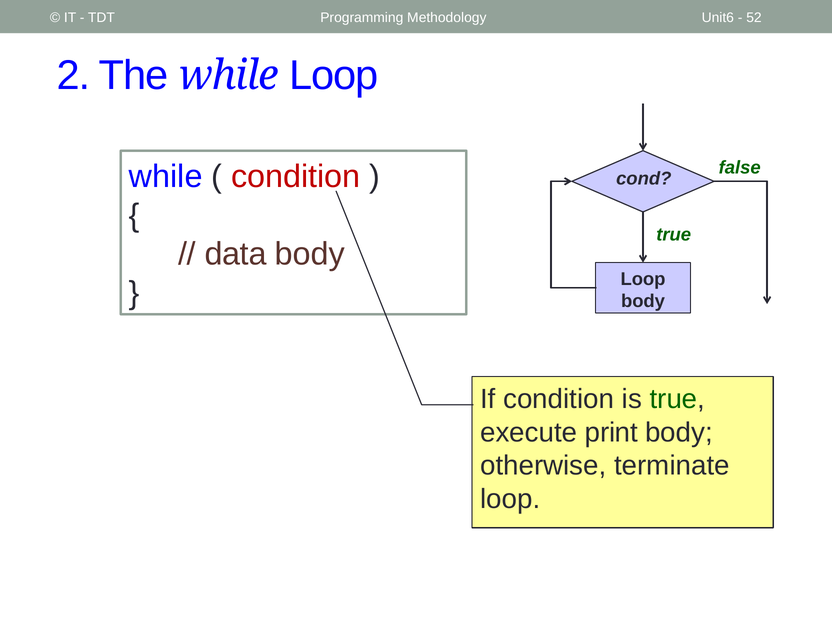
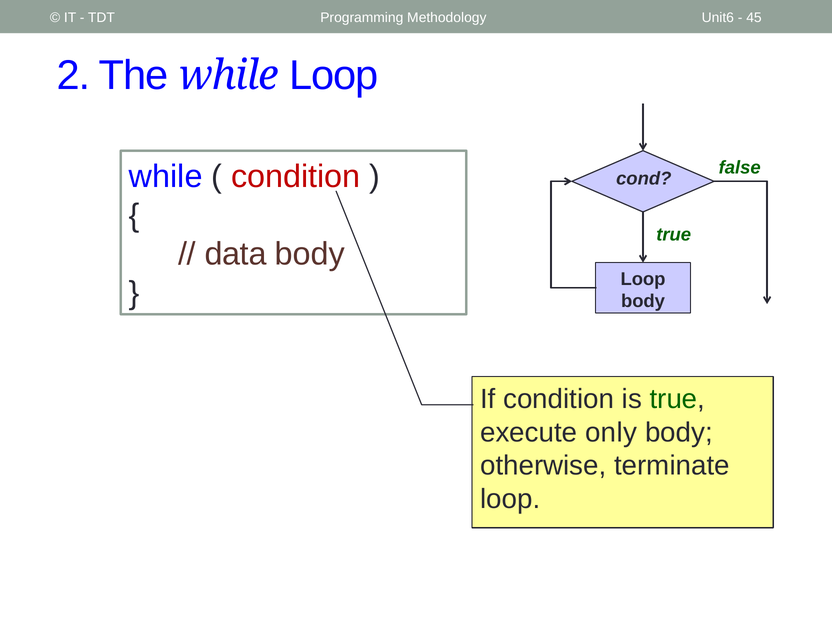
52: 52 -> 45
print: print -> only
